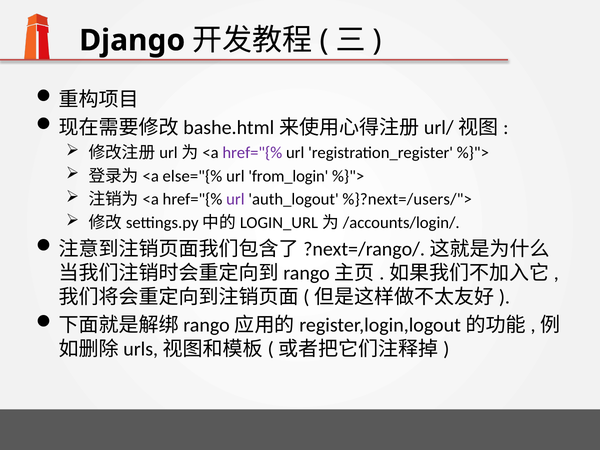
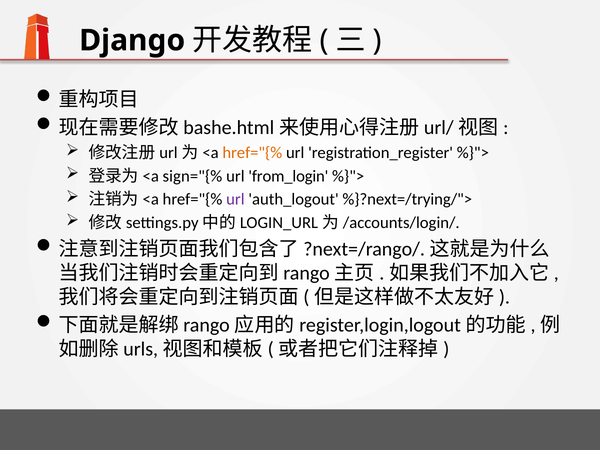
href="{% at (252, 153) colour: purple -> orange
else="{%: else="{% -> sign="{%
%}?next=/users/">: %}?next=/users/"> -> %}?next=/trying/">
